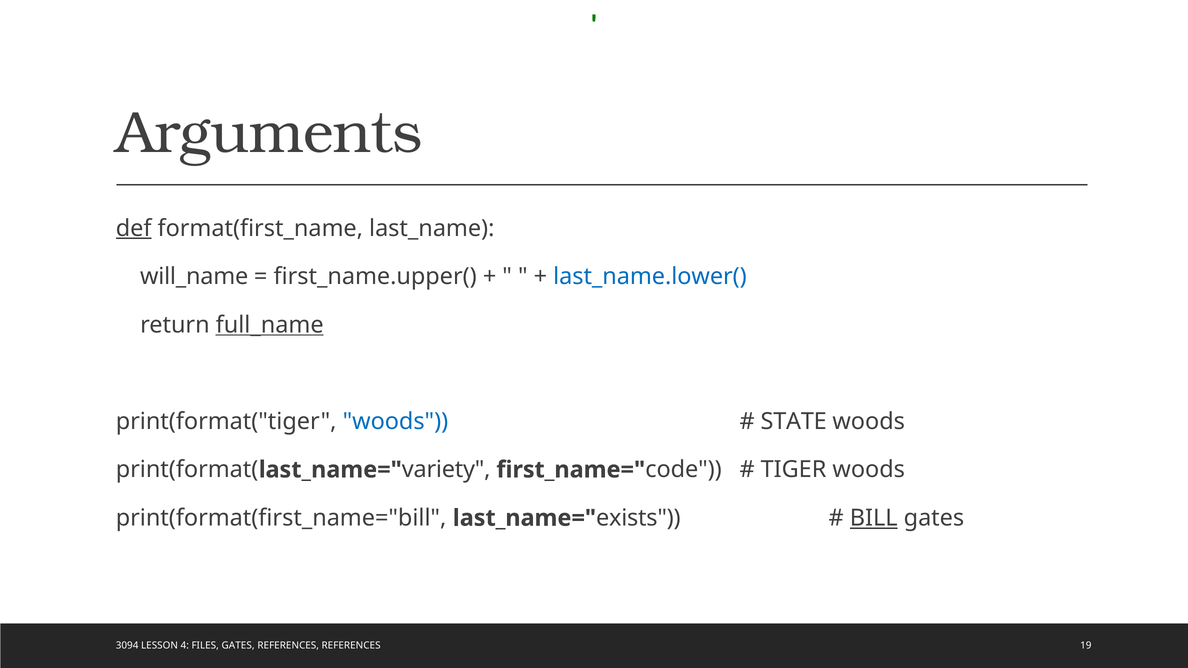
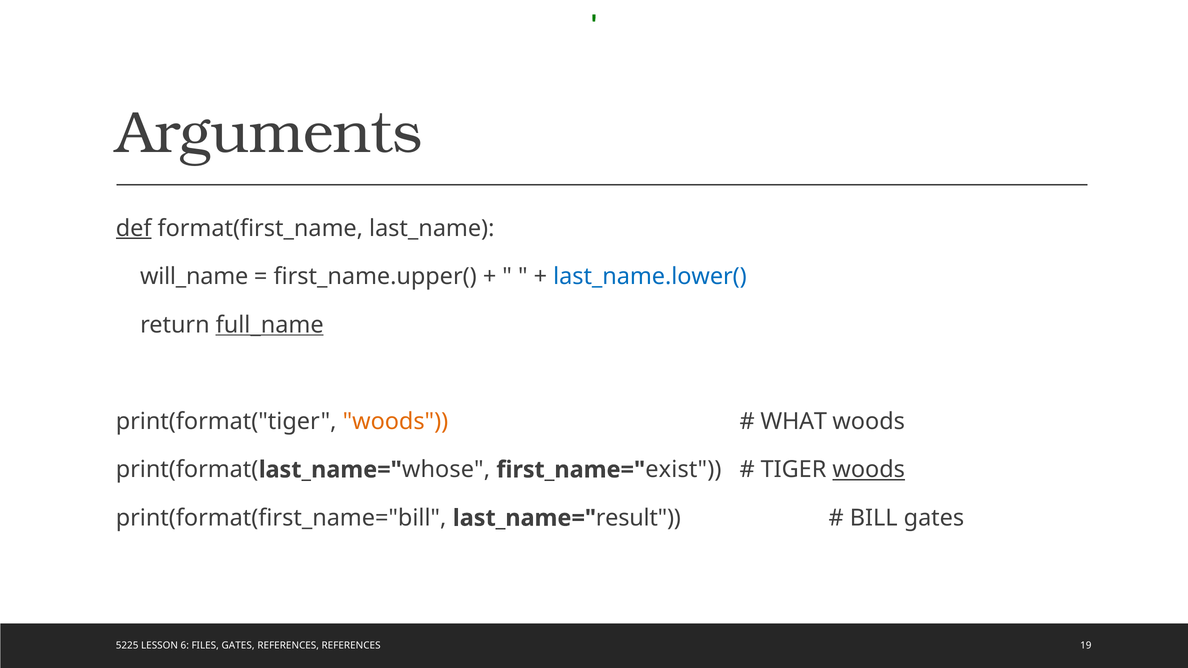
woods at (395, 422) colour: blue -> orange
STATE: STATE -> WHAT
variety: variety -> whose
code: code -> exist
woods at (869, 470) underline: none -> present
exists: exists -> result
BILL underline: present -> none
3094: 3094 -> 5225
4: 4 -> 6
